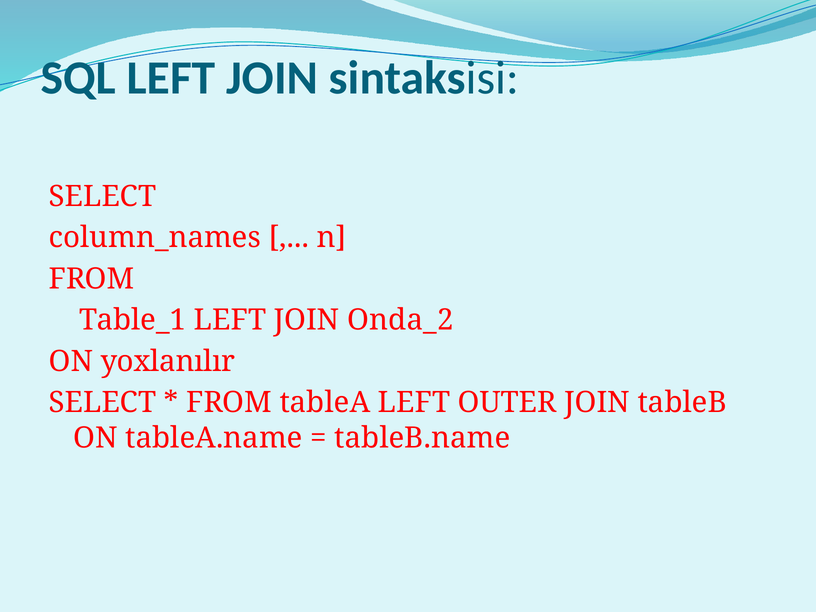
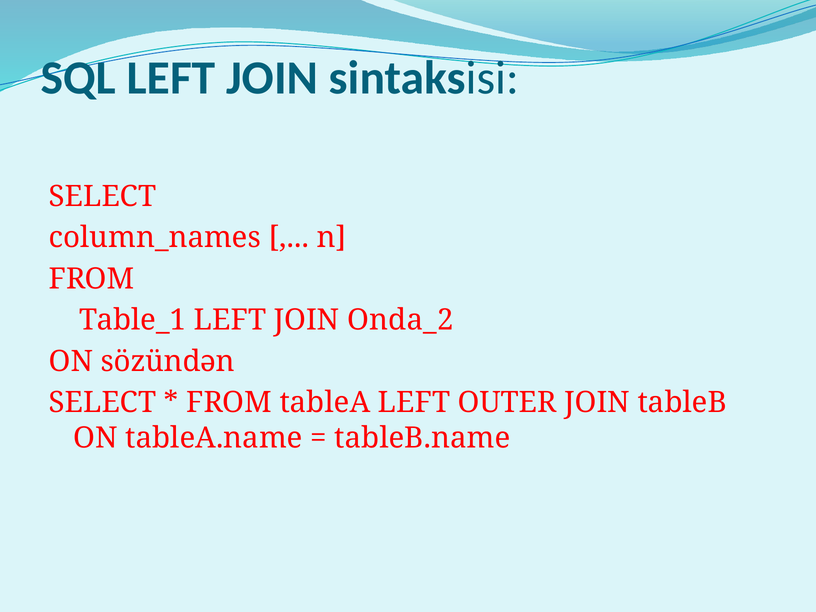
yoxlanılır: yoxlanılır -> sözündən
